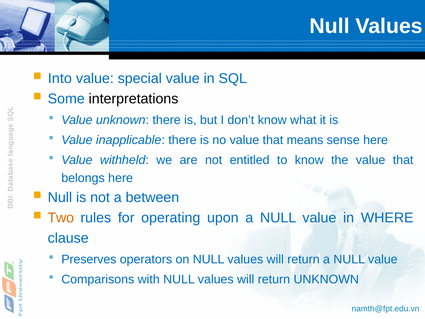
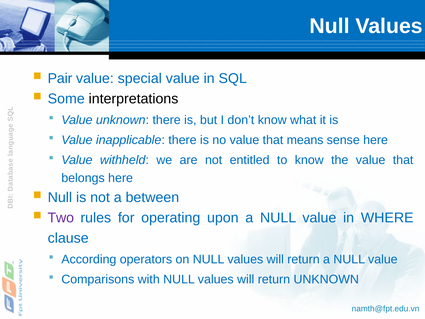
Into: Into -> Pair
Two colour: orange -> purple
Preserves: Preserves -> According
